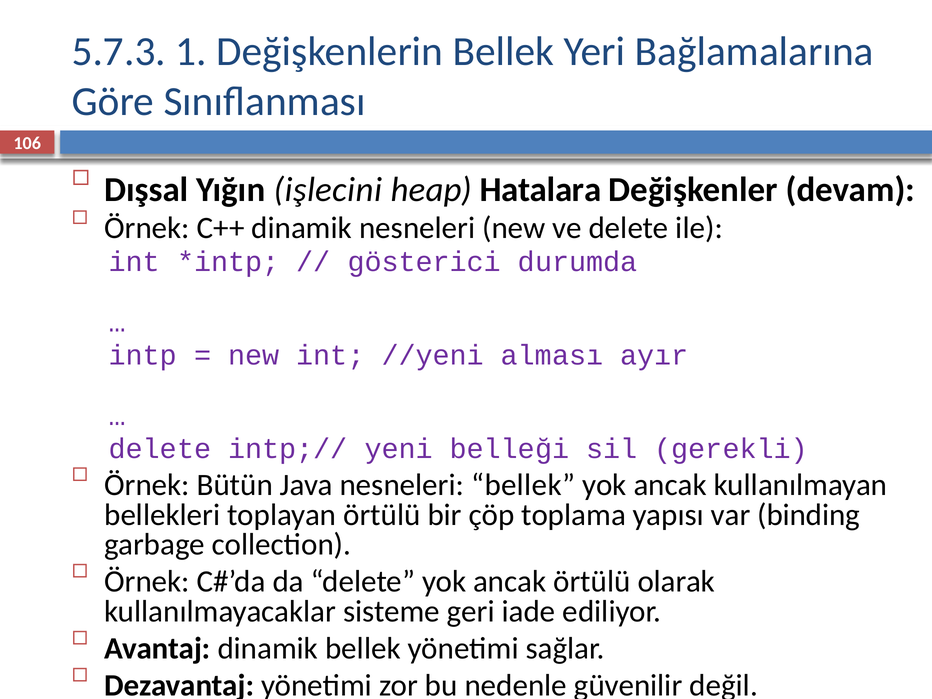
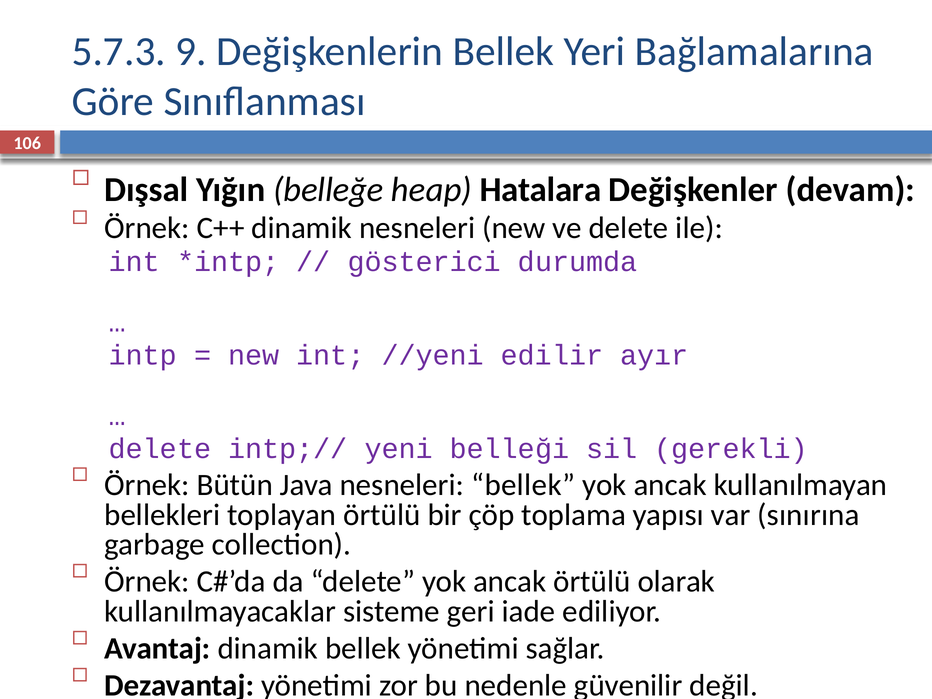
1: 1 -> 9
işlecini: işlecini -> belleğe
alması: alması -> edilir
binding: binding -> sınırına
